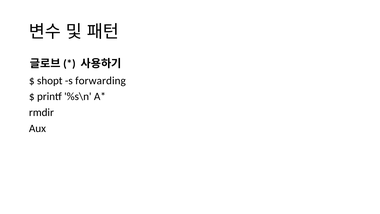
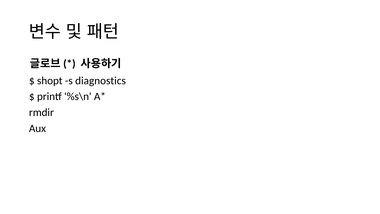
forwarding: forwarding -> diagnostics
